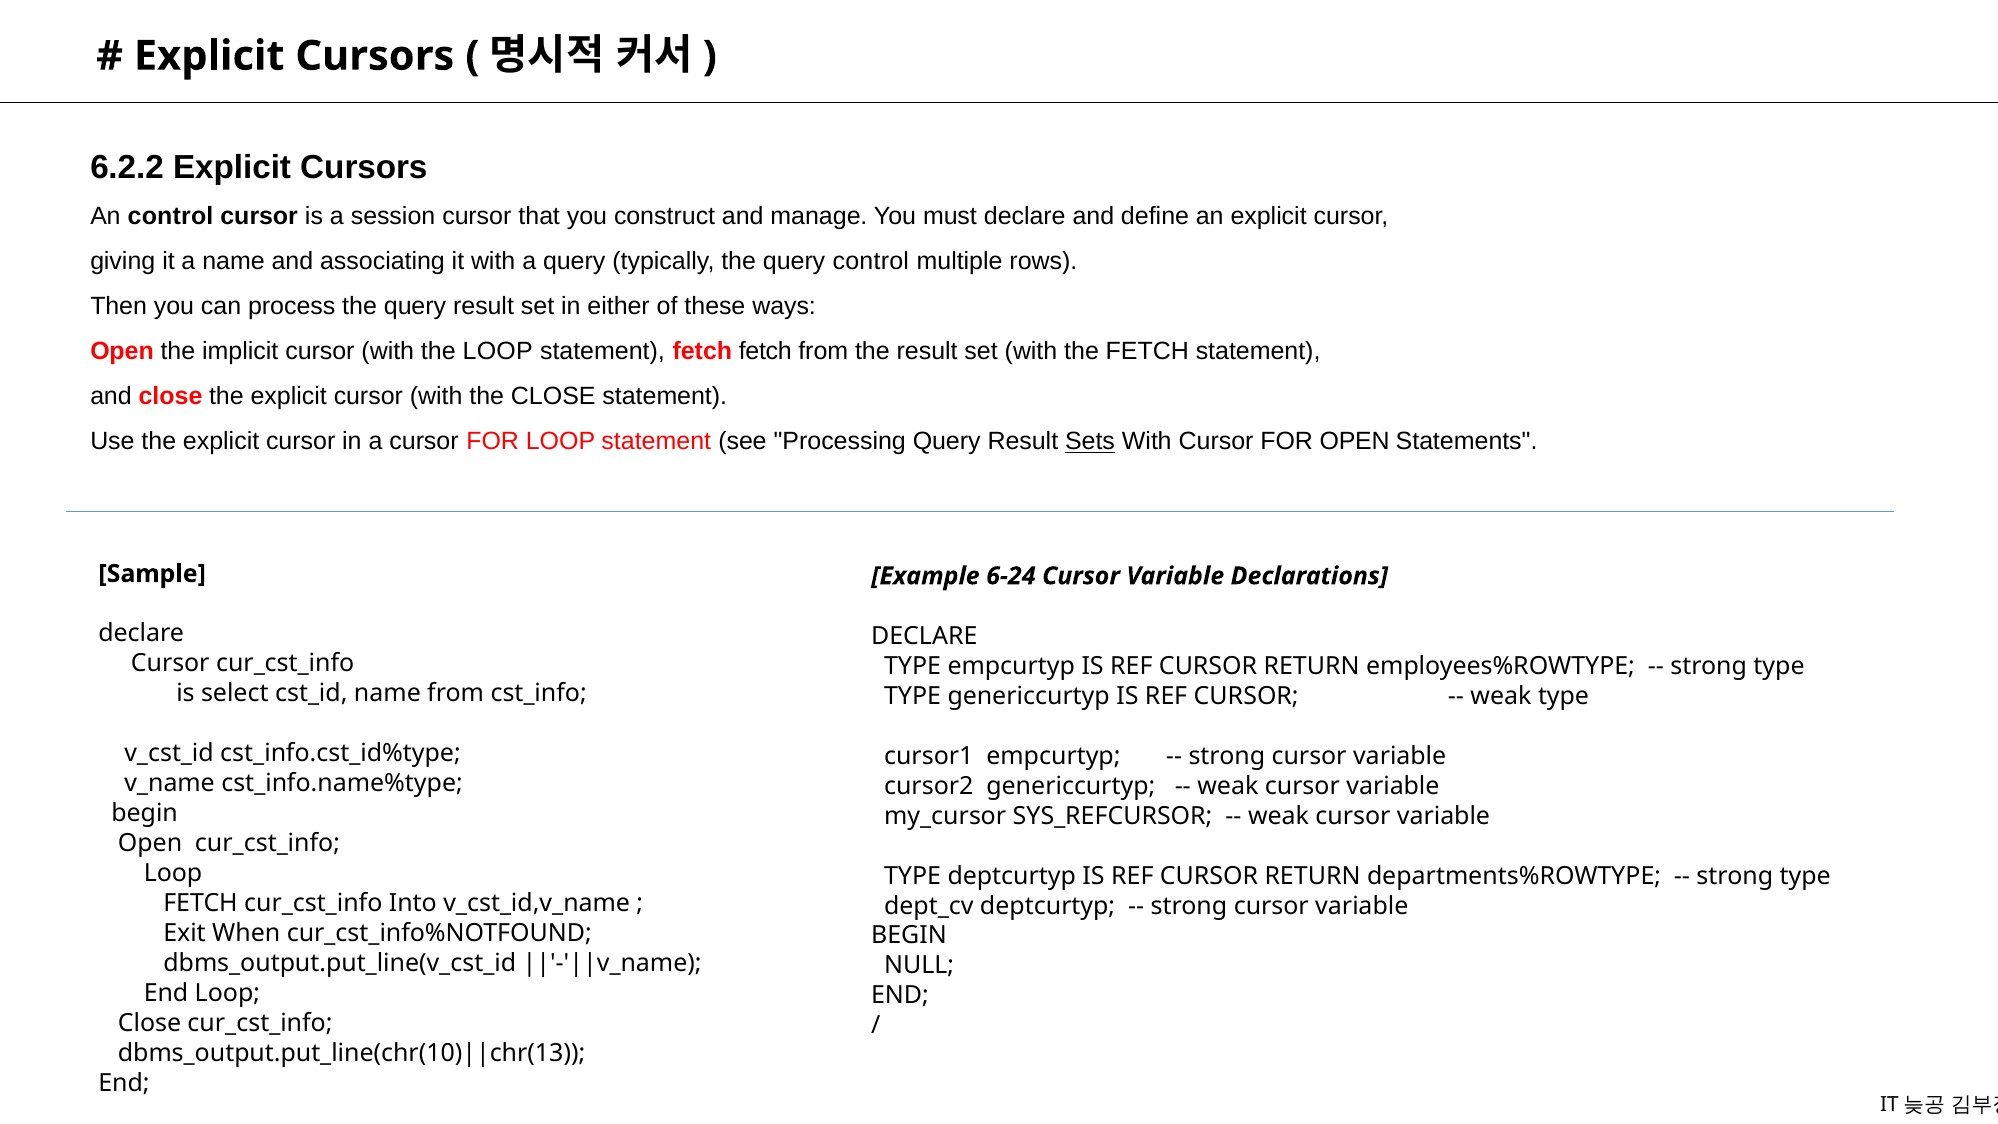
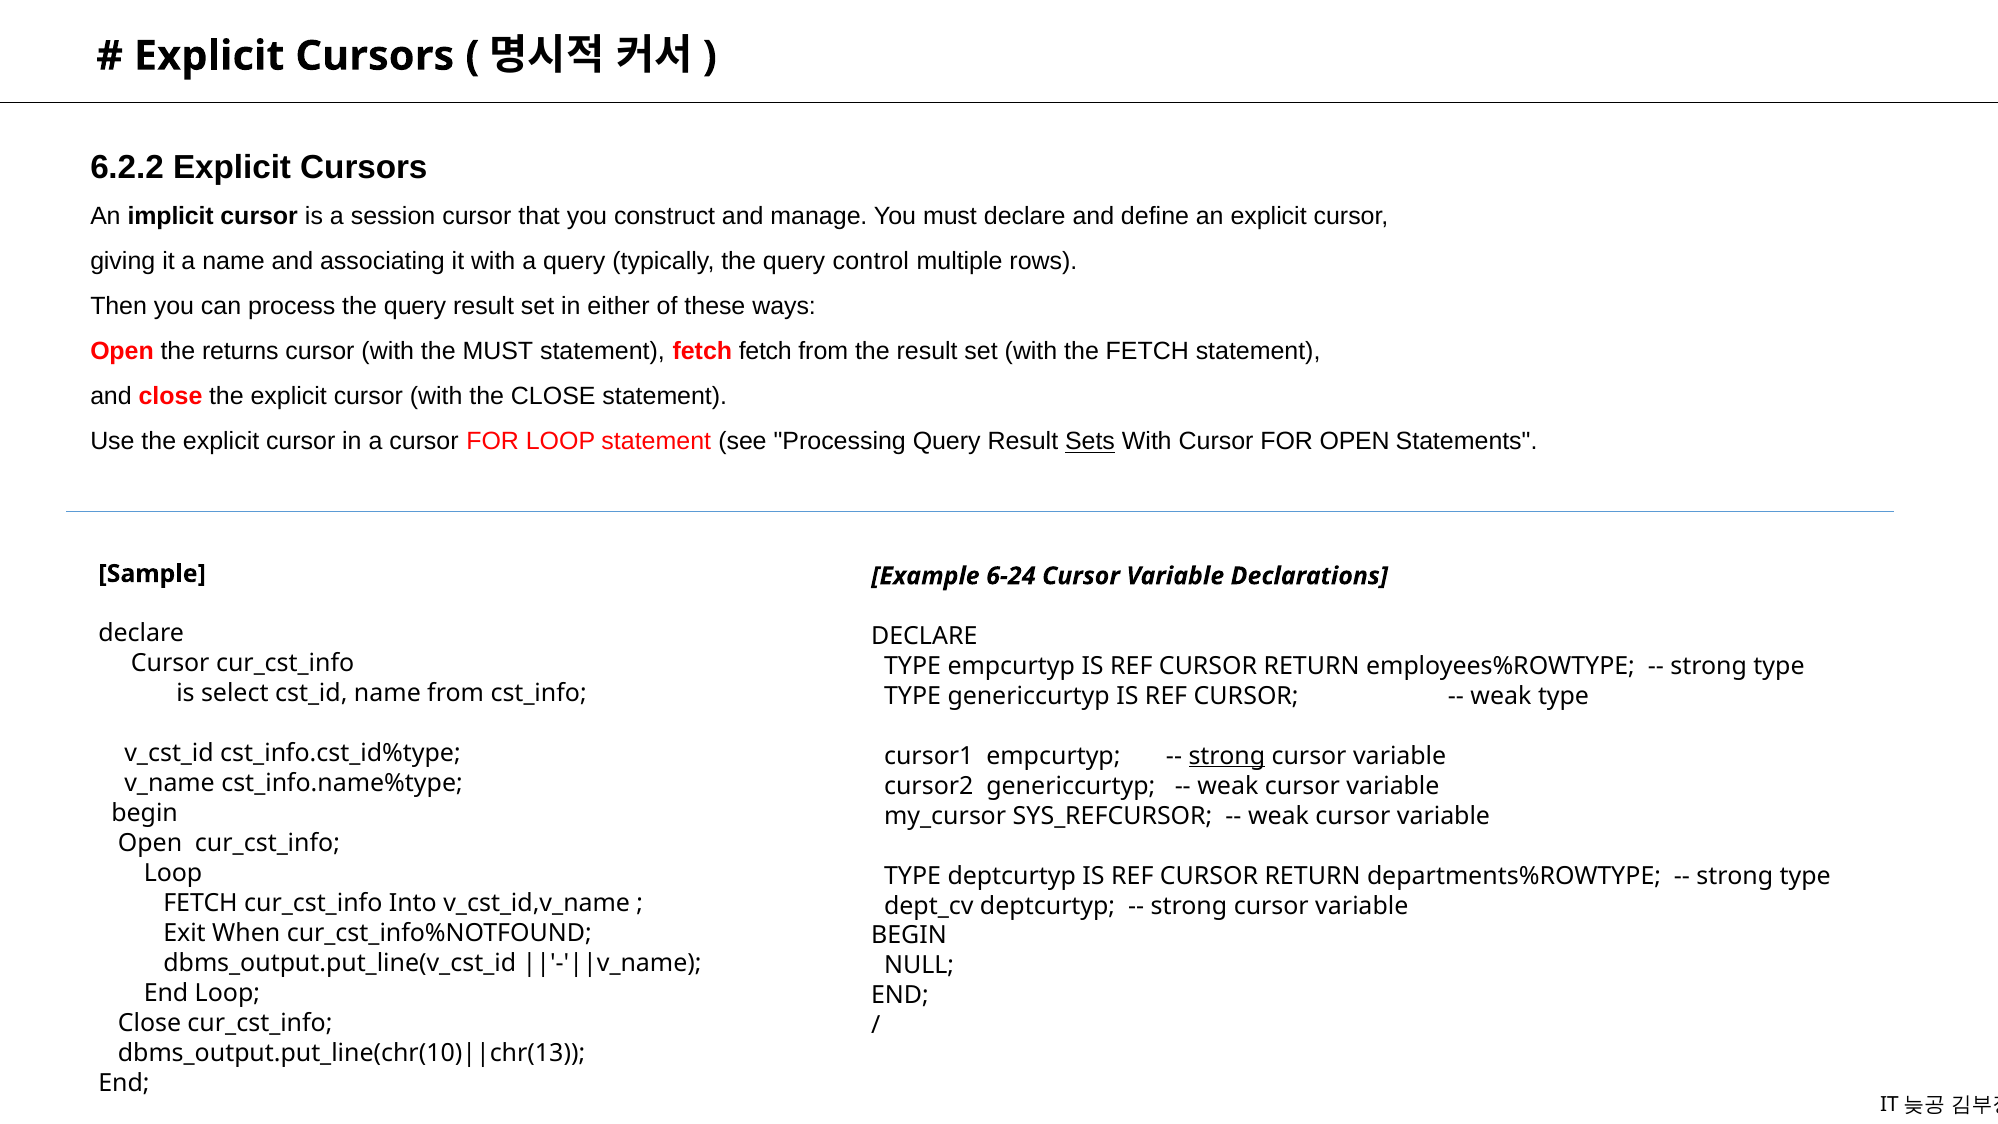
An control: control -> implicit
implicit: implicit -> returns
the LOOP: LOOP -> MUST
strong at (1227, 756) underline: none -> present
